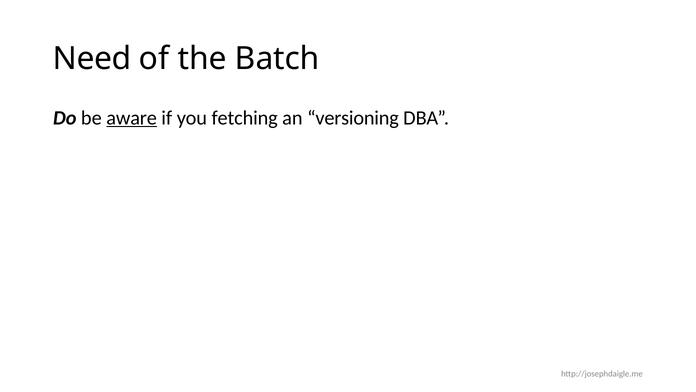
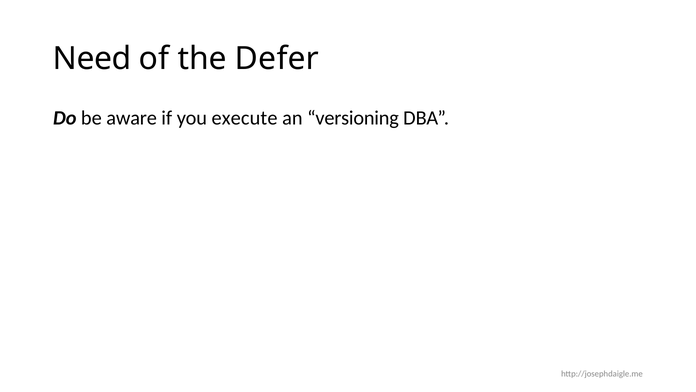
Batch: Batch -> Defer
aware underline: present -> none
fetching: fetching -> execute
